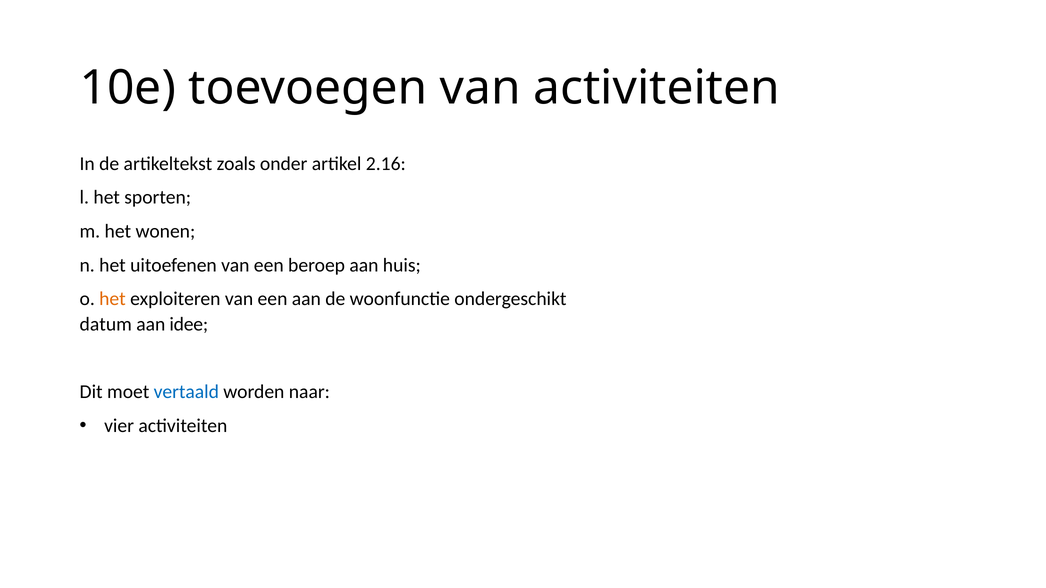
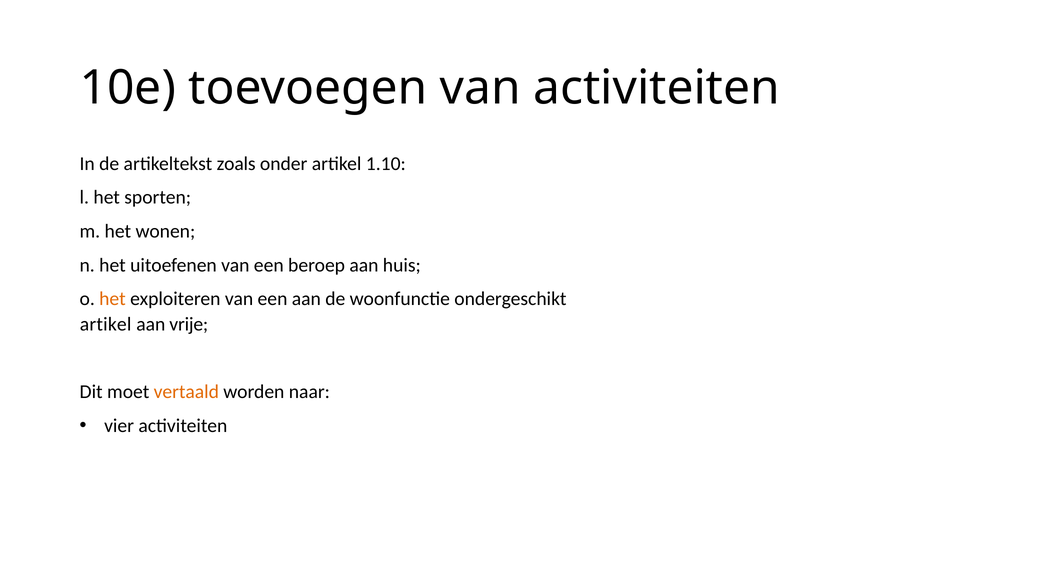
2.16: 2.16 -> 1.10
datum at (106, 324): datum -> artikel
idee: idee -> vrije
vertaald colour: blue -> orange
